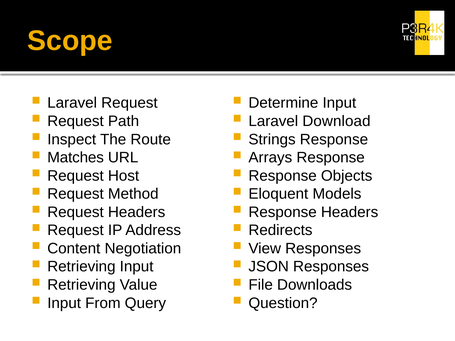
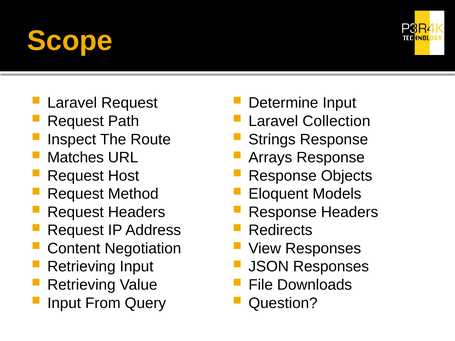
Download: Download -> Collection
